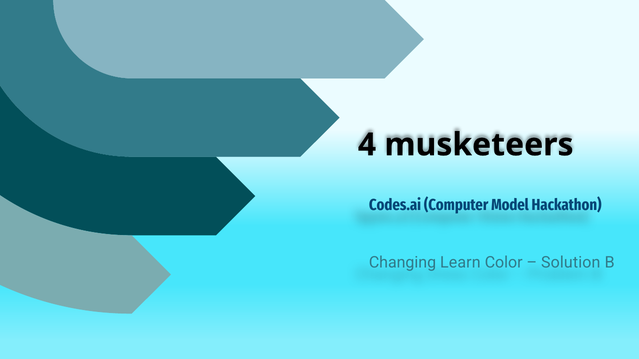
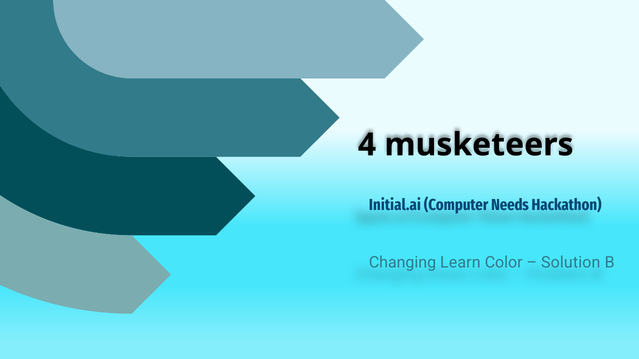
Codes.ai: Codes.ai -> Initial.ai
Model: Model -> Needs
